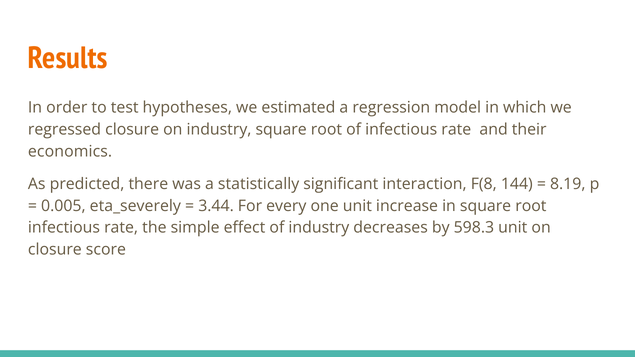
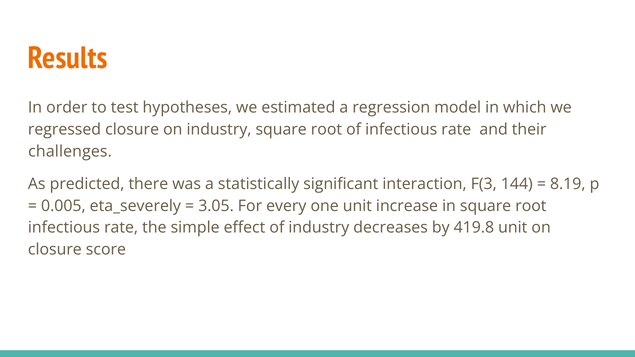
economics: economics -> challenges
F(8: F(8 -> F(3
3.44: 3.44 -> 3.05
598.3: 598.3 -> 419.8
